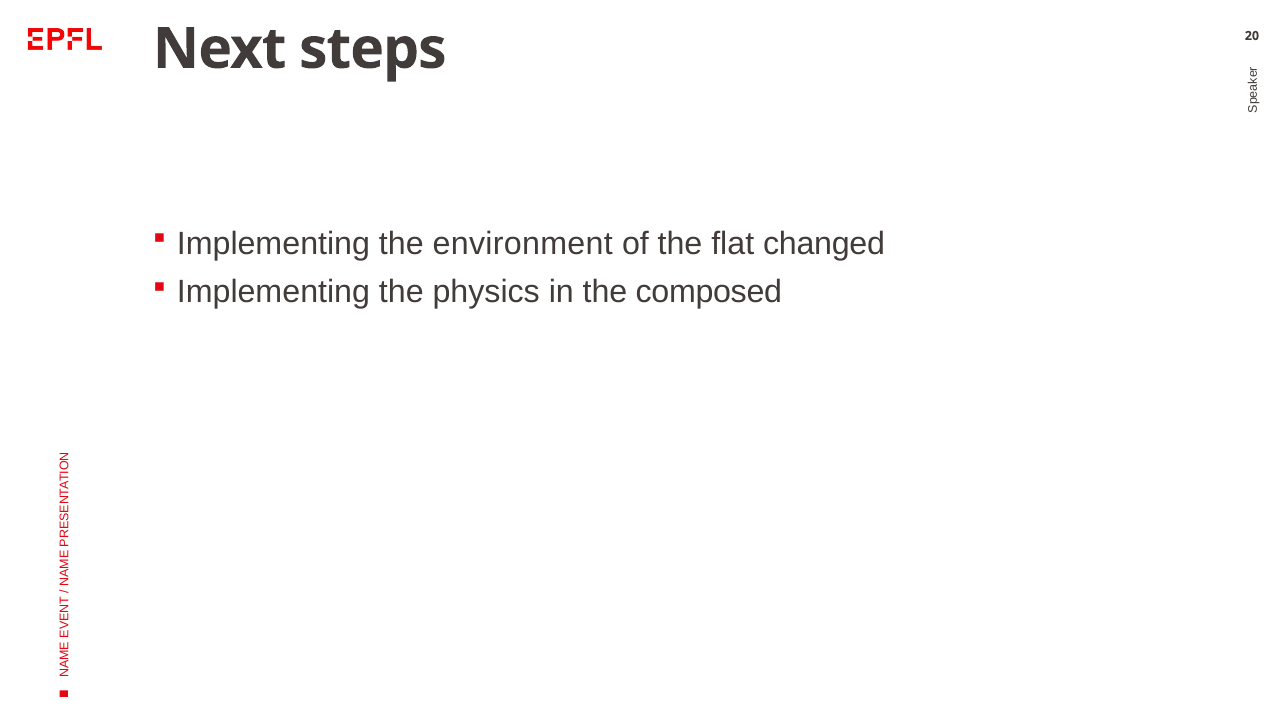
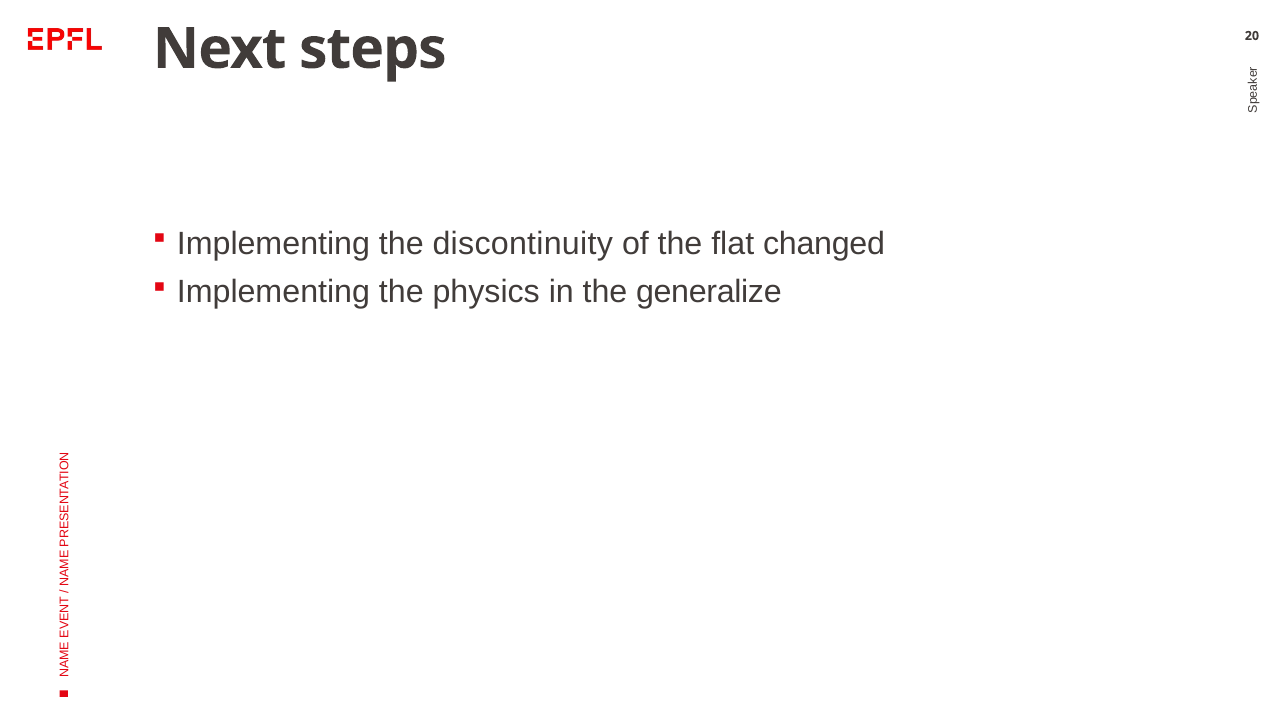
environment: environment -> discontinuity
composed: composed -> generalize
